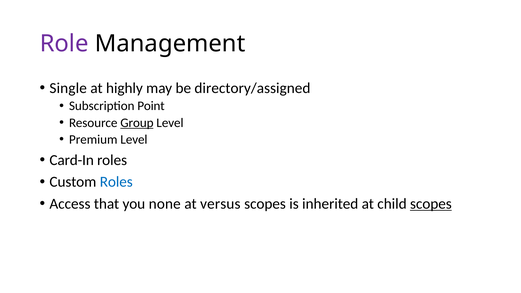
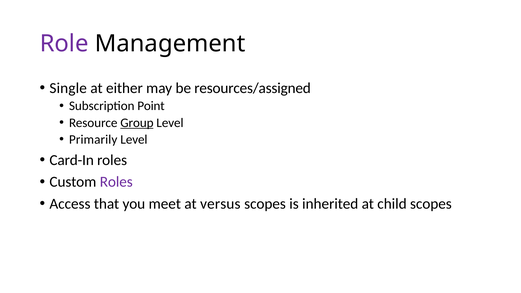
highly: highly -> either
directory/assigned: directory/assigned -> resources/assigned
Premium: Premium -> Primarily
Roles at (116, 182) colour: blue -> purple
none: none -> meet
scopes at (431, 204) underline: present -> none
